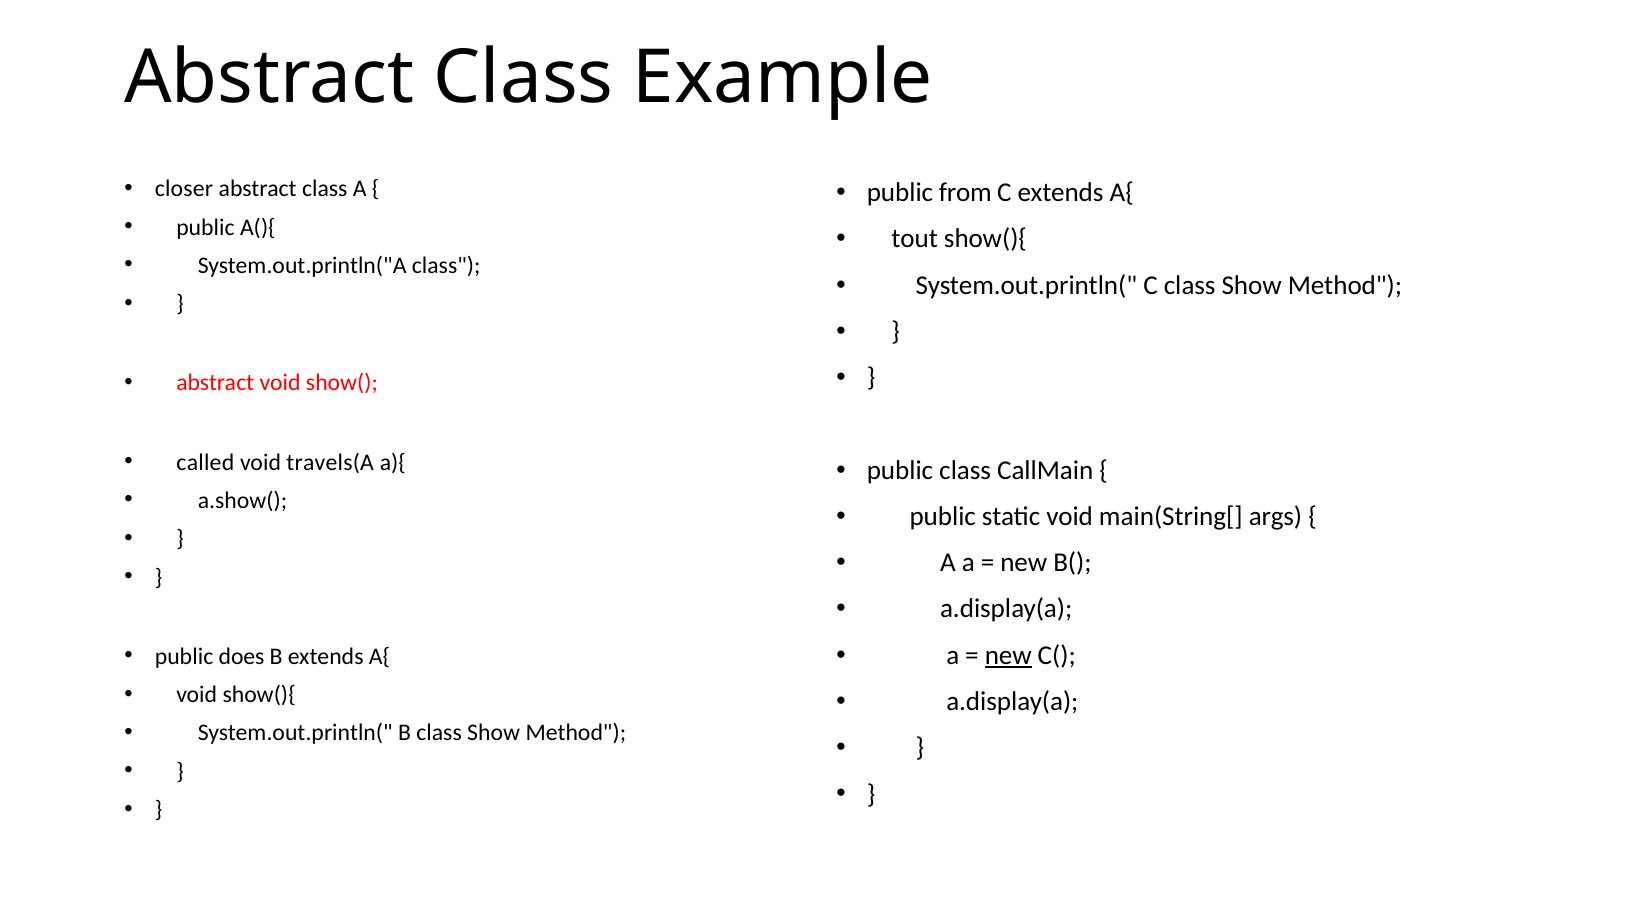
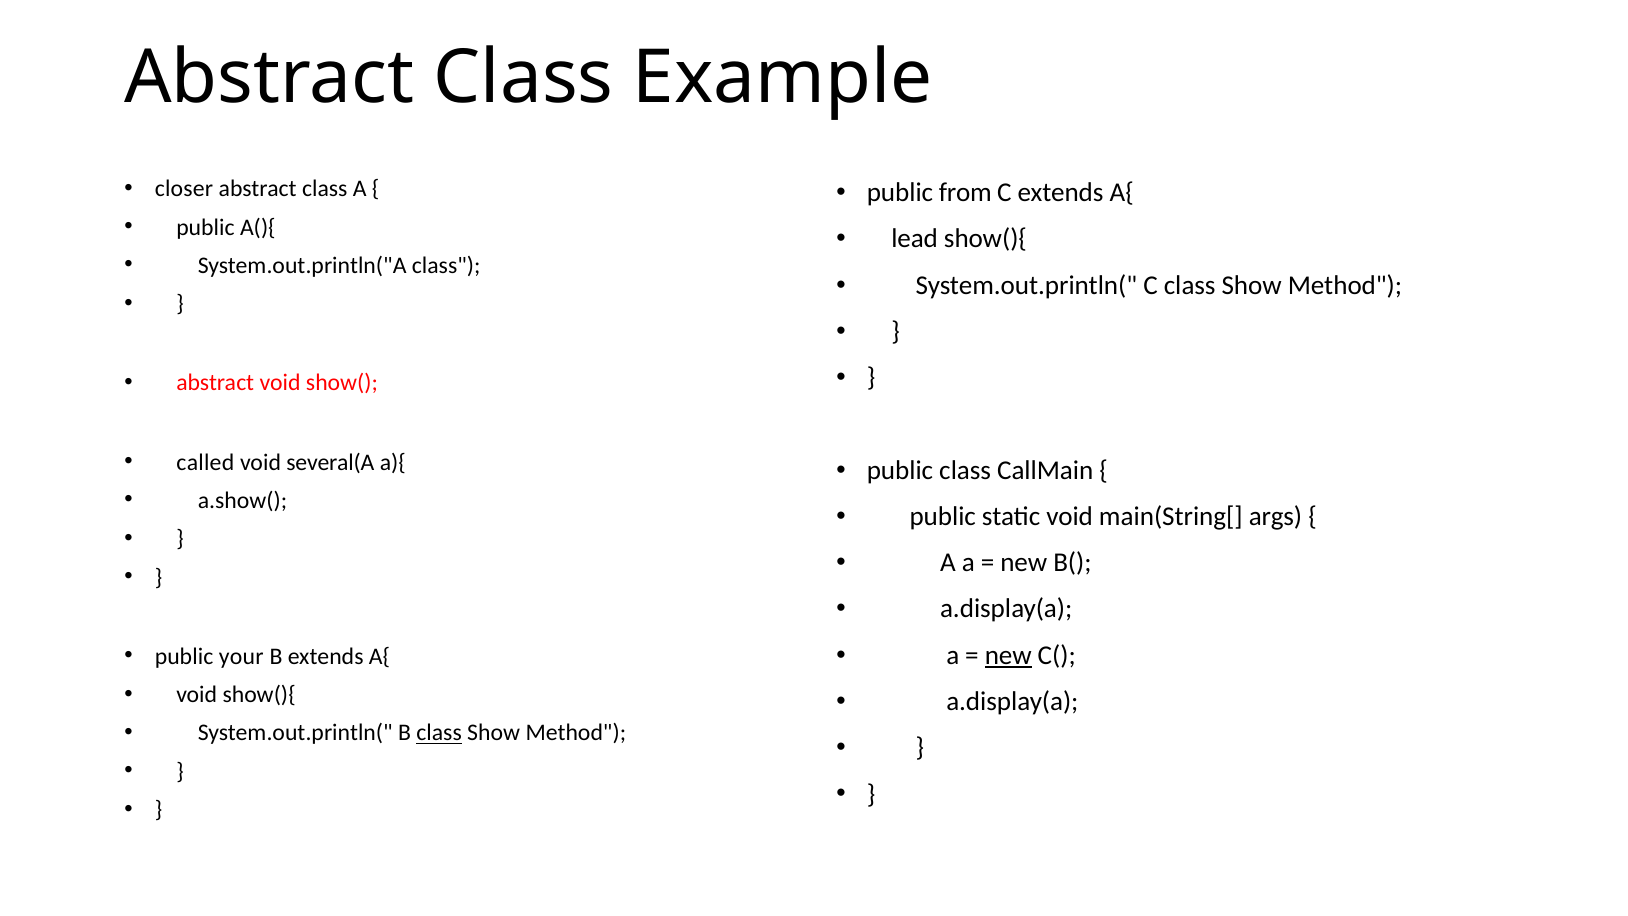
tout: tout -> lead
travels(A: travels(A -> several(A
does: does -> your
class at (439, 733) underline: none -> present
